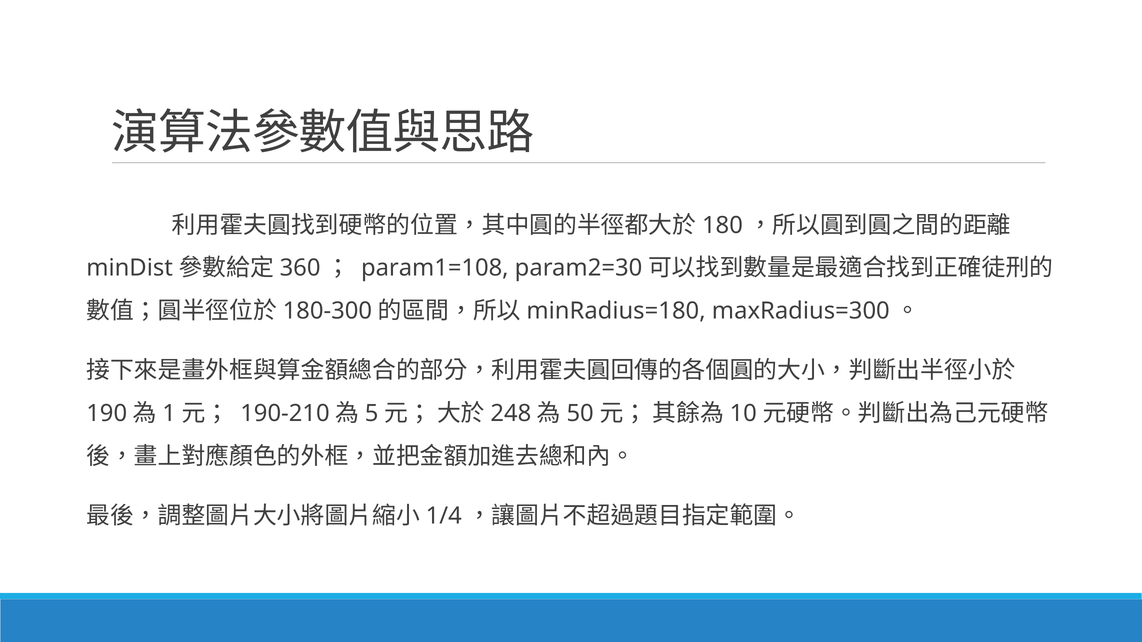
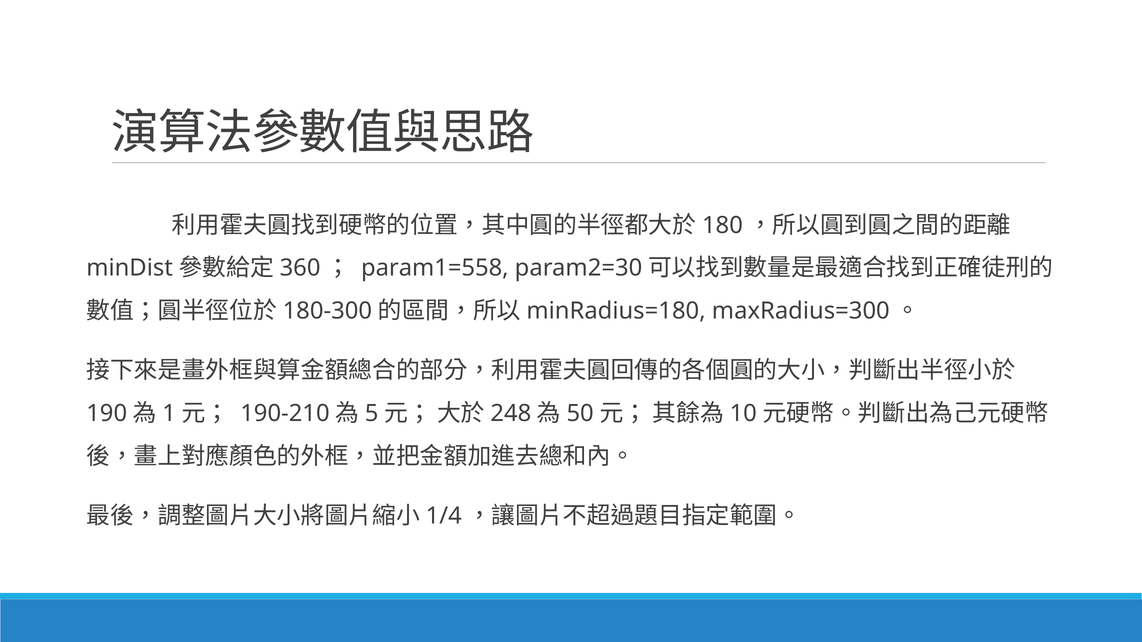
param1=108: param1=108 -> param1=558
